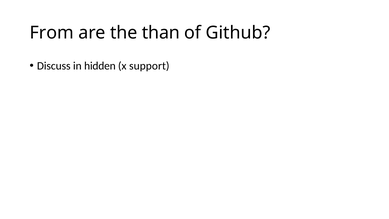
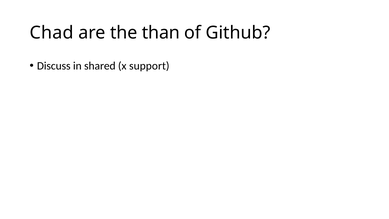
From: From -> Chad
hidden: hidden -> shared
